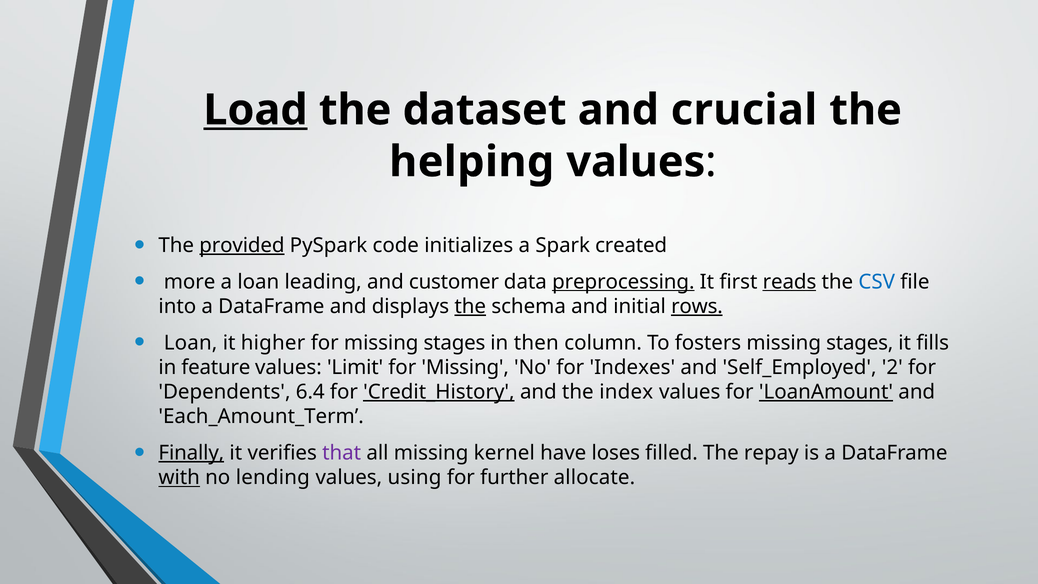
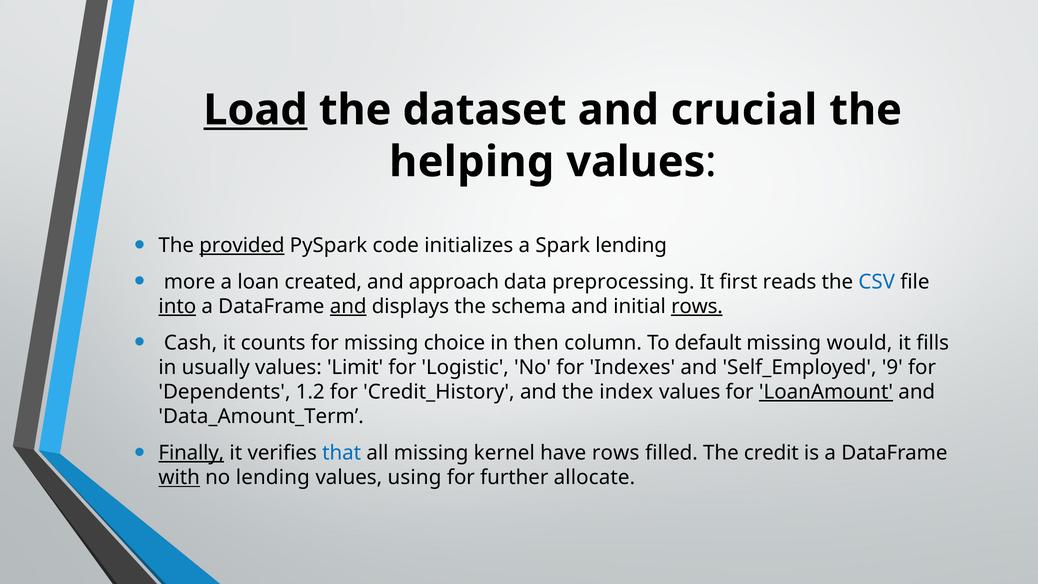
Spark created: created -> lending
leading: leading -> created
customer: customer -> approach
preprocessing underline: present -> none
reads underline: present -> none
into underline: none -> present
and at (348, 306) underline: none -> present
the at (470, 306) underline: present -> none
Loan at (191, 343): Loan -> Cash
higher: higher -> counts
for missing stages: stages -> choice
fosters: fosters -> default
stages at (860, 343): stages -> would
feature: feature -> usually
Missing at (465, 367): Missing -> Logistic
2: 2 -> 9
6.4: 6.4 -> 1.2
Credit_History underline: present -> none
Each_Amount_Term: Each_Amount_Term -> Data_Amount_Term
that colour: purple -> blue
have loses: loses -> rows
repay: repay -> credit
